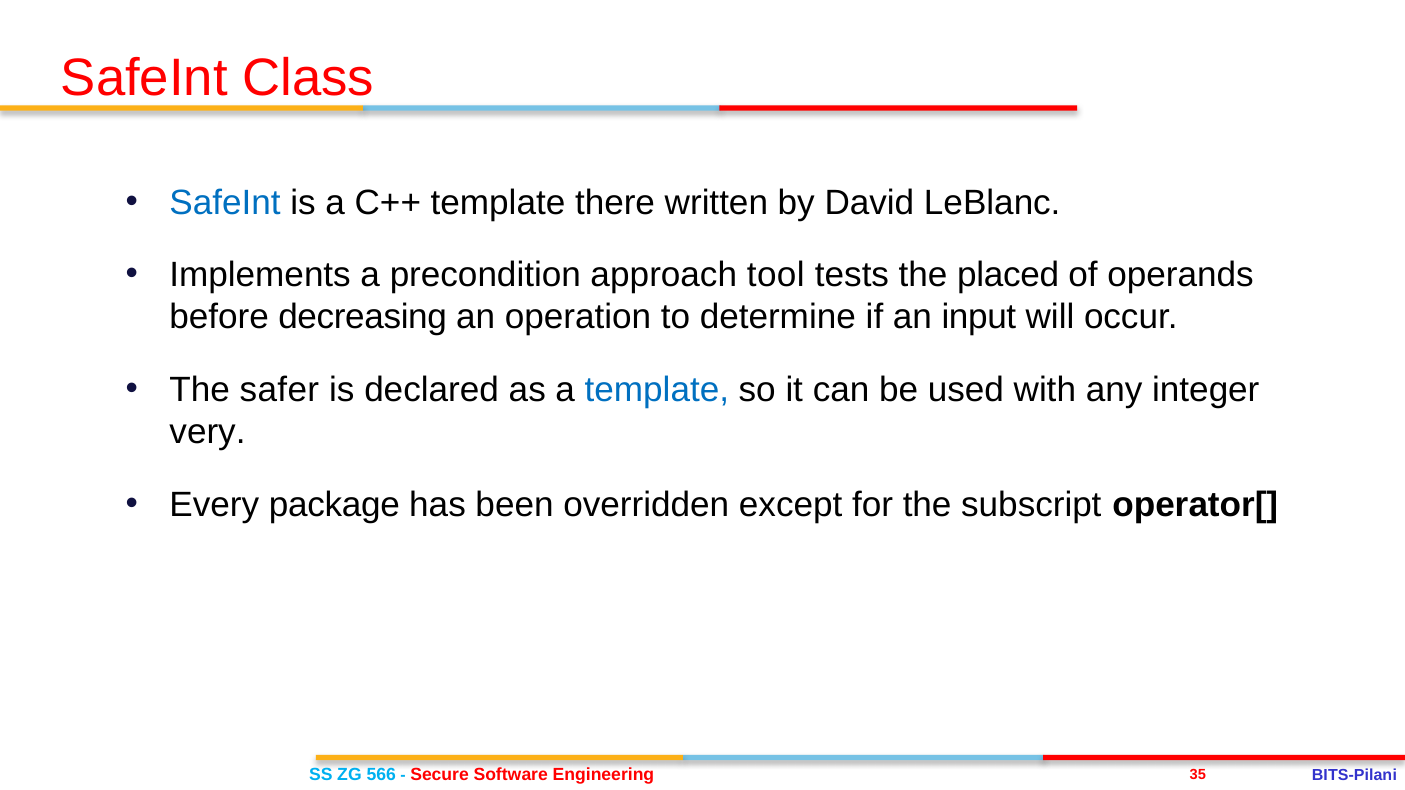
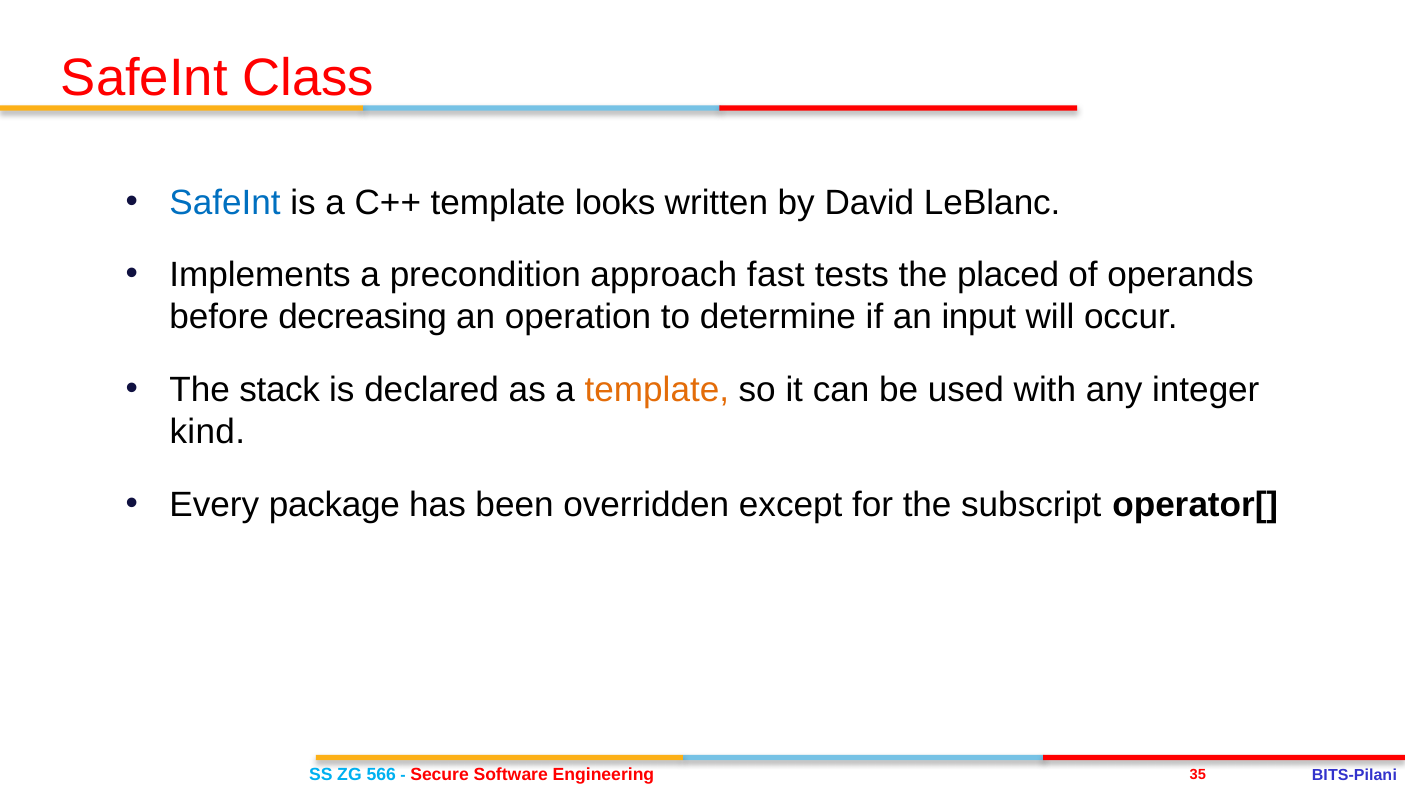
there: there -> looks
tool: tool -> fast
safer: safer -> stack
template at (657, 390) colour: blue -> orange
very: very -> kind
